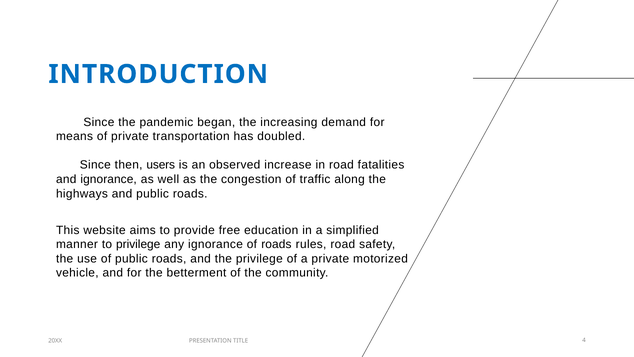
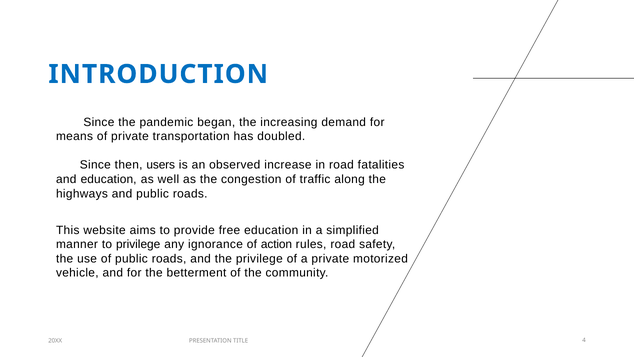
and ignorance: ignorance -> education
of roads: roads -> action
